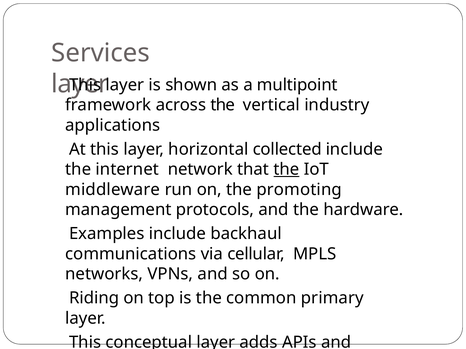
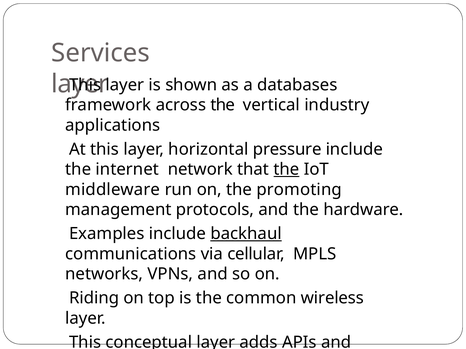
multipoint: multipoint -> databases
collected: collected -> pressure
backhaul underline: none -> present
primary: primary -> wireless
